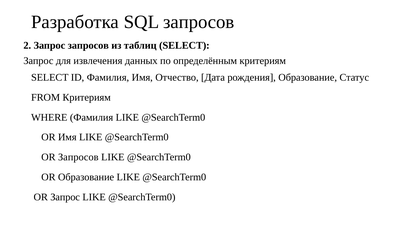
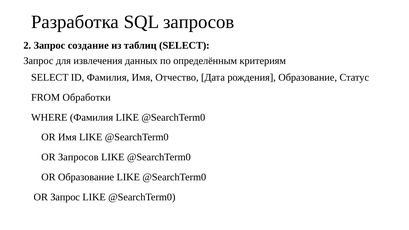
Запрос запросов: запросов -> создание
FROM Критериям: Критериям -> Обработки
